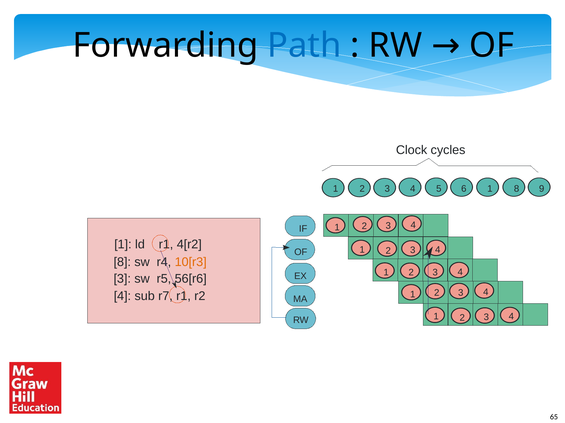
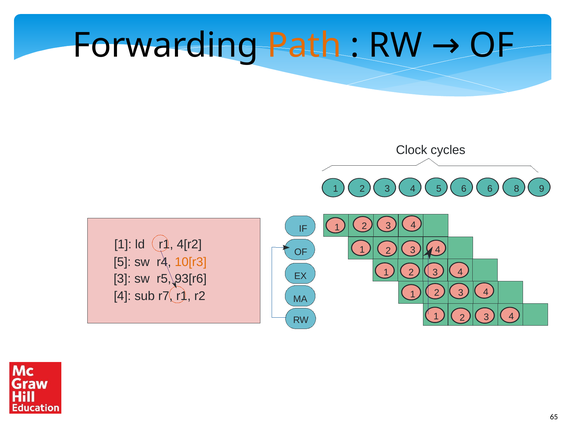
Path colour: blue -> orange
6 1: 1 -> 6
8 at (122, 263): 8 -> 5
56[r6: 56[r6 -> 93[r6
